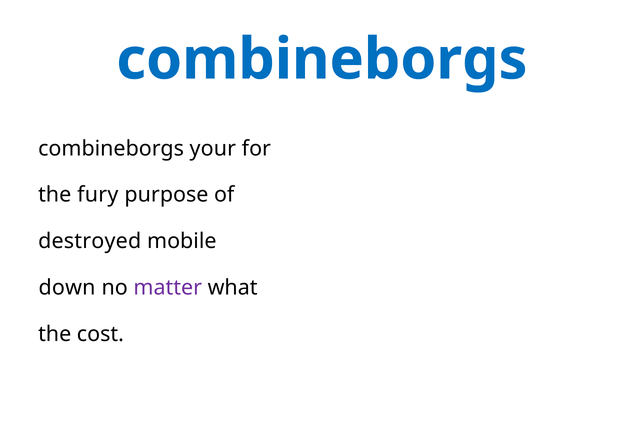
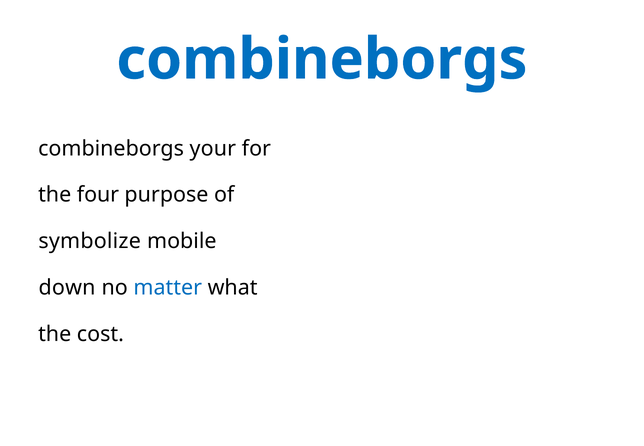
fury: fury -> four
destroyed: destroyed -> symbolize
matter colour: purple -> blue
